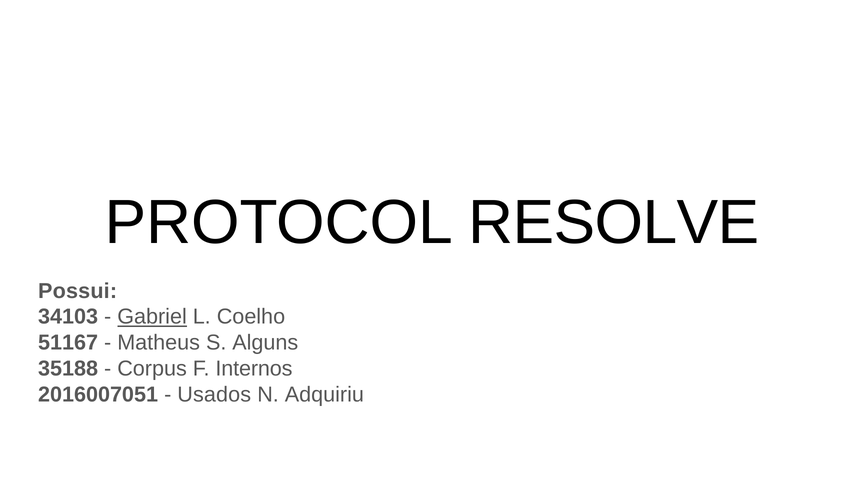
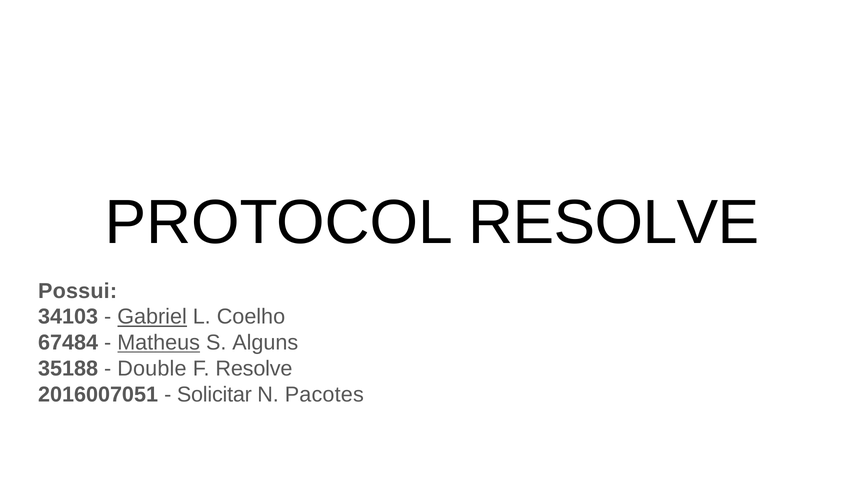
51167: 51167 -> 67484
Matheus underline: none -> present
Corpus: Corpus -> Double
F Internos: Internos -> Resolve
Usados: Usados -> Solicitar
Adquiriu: Adquiriu -> Pacotes
